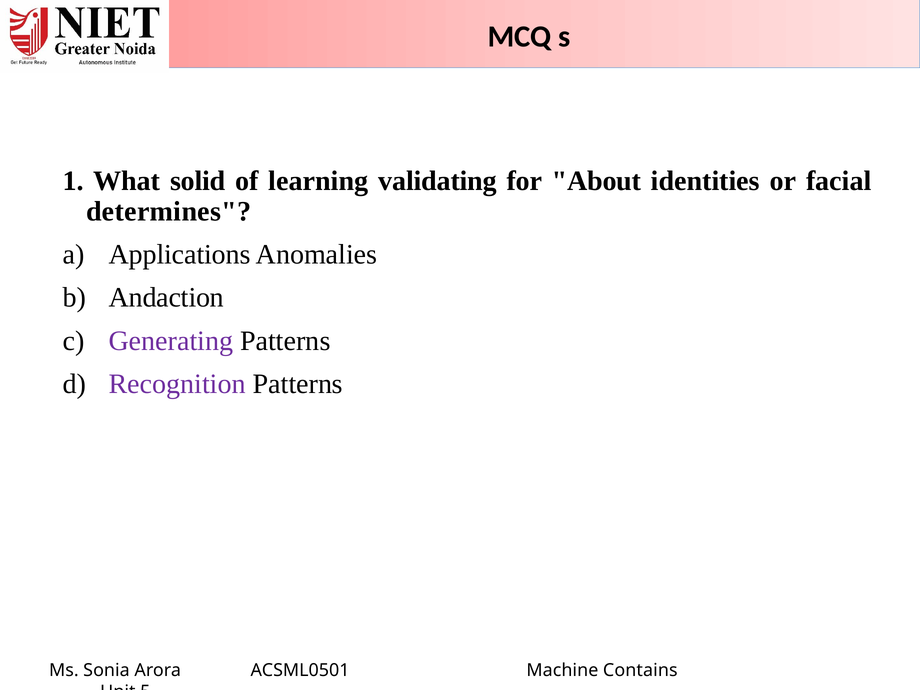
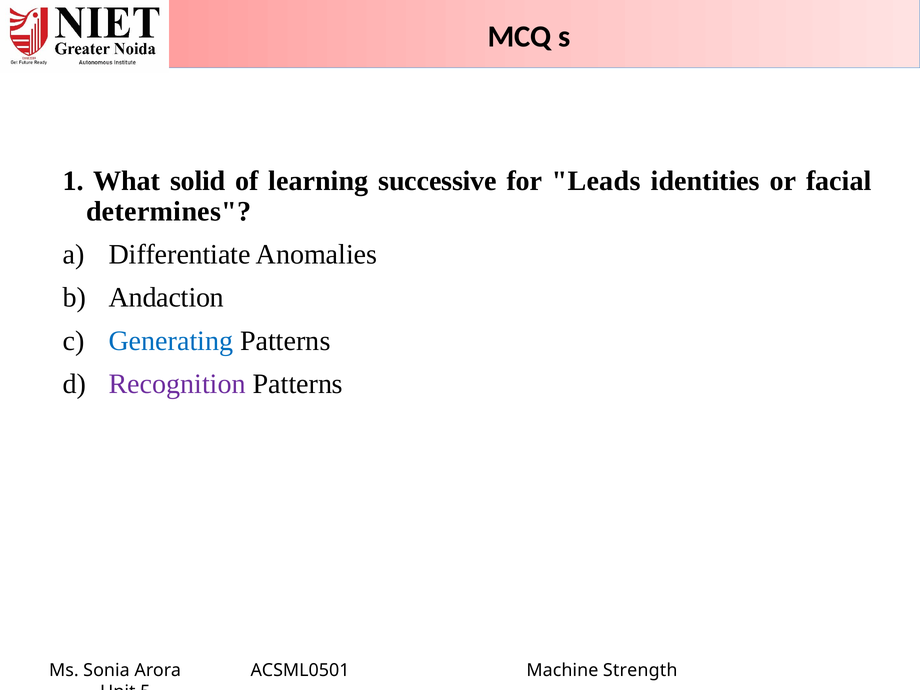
validating: validating -> successive
About: About -> Leads
Applications: Applications -> Differentiate
Generating colour: purple -> blue
Contains: Contains -> Strength
